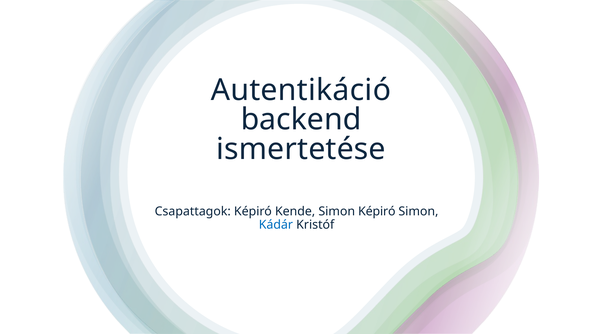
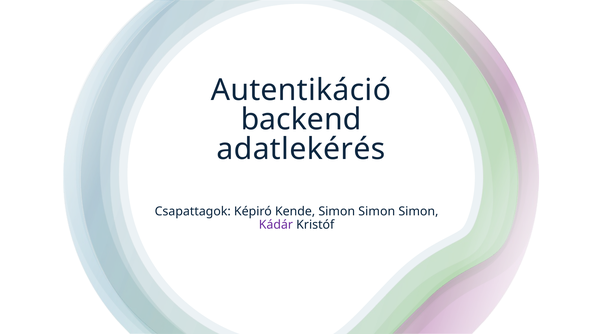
ismertetése: ismertetése -> adatlekérés
Képiró at (377, 211): Képiró -> Simon
Kádár colour: blue -> purple
